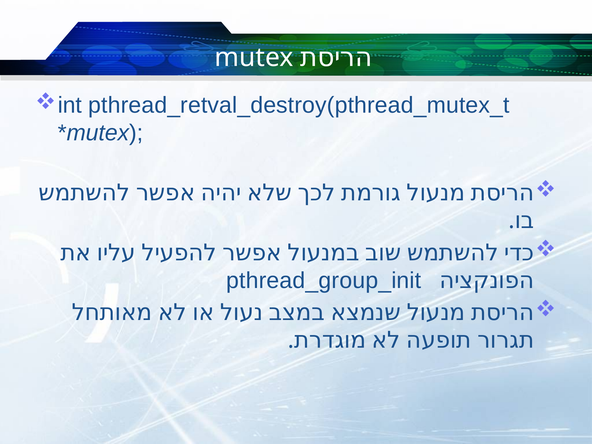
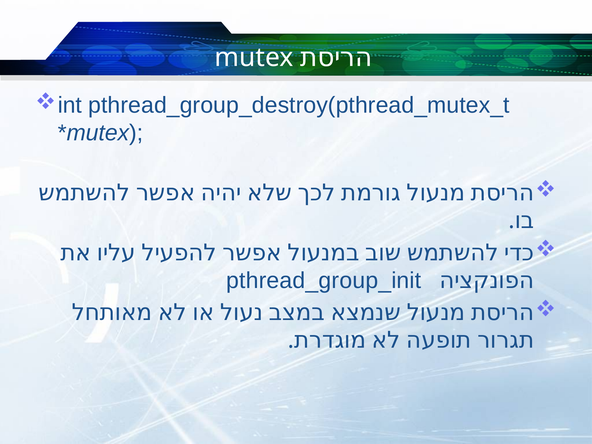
pthread_retval_destroy(pthread_mutex_t: pthread_retval_destroy(pthread_mutex_t -> pthread_group_destroy(pthread_mutex_t
